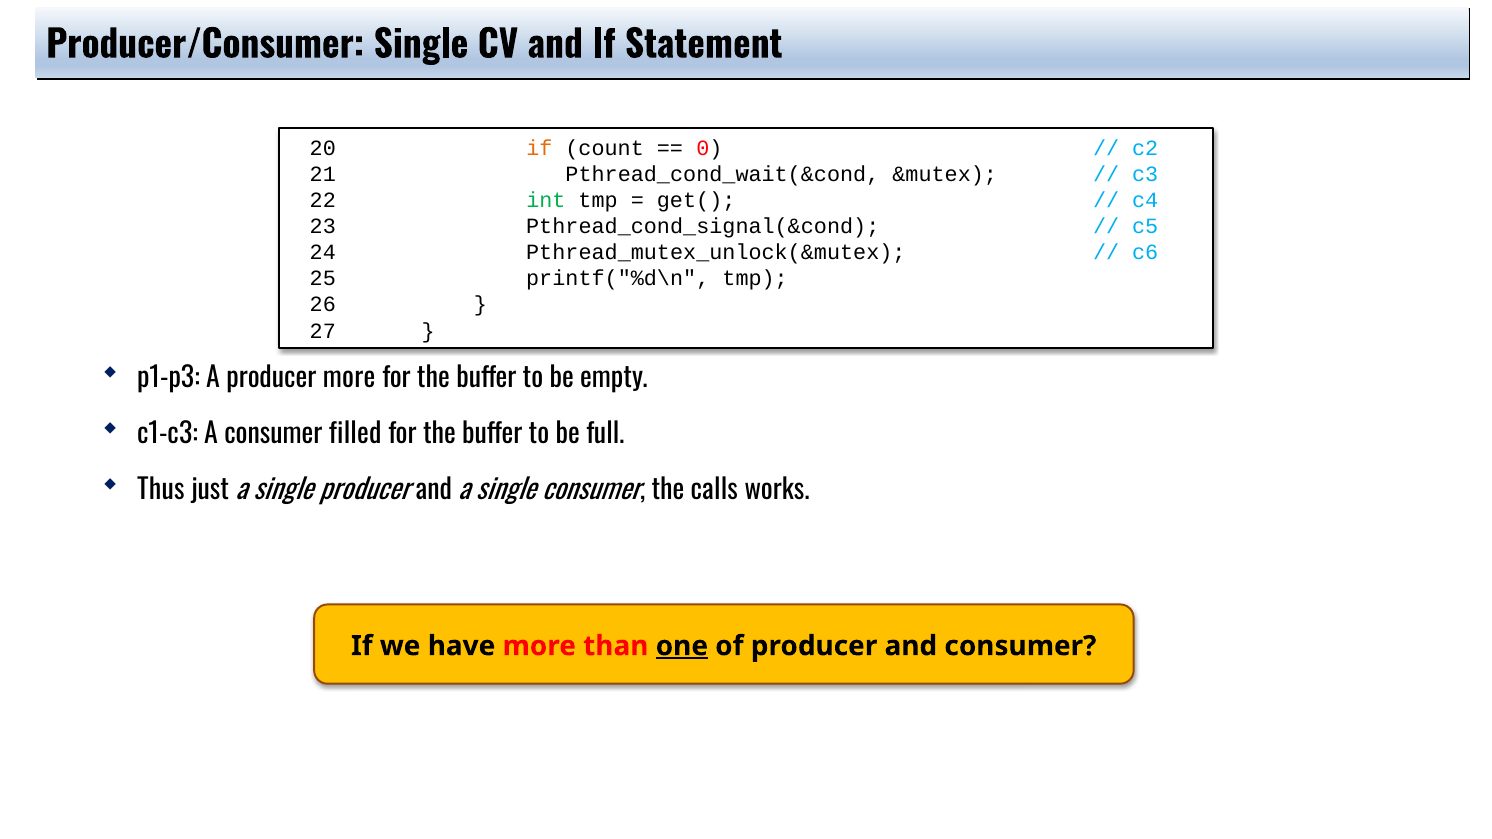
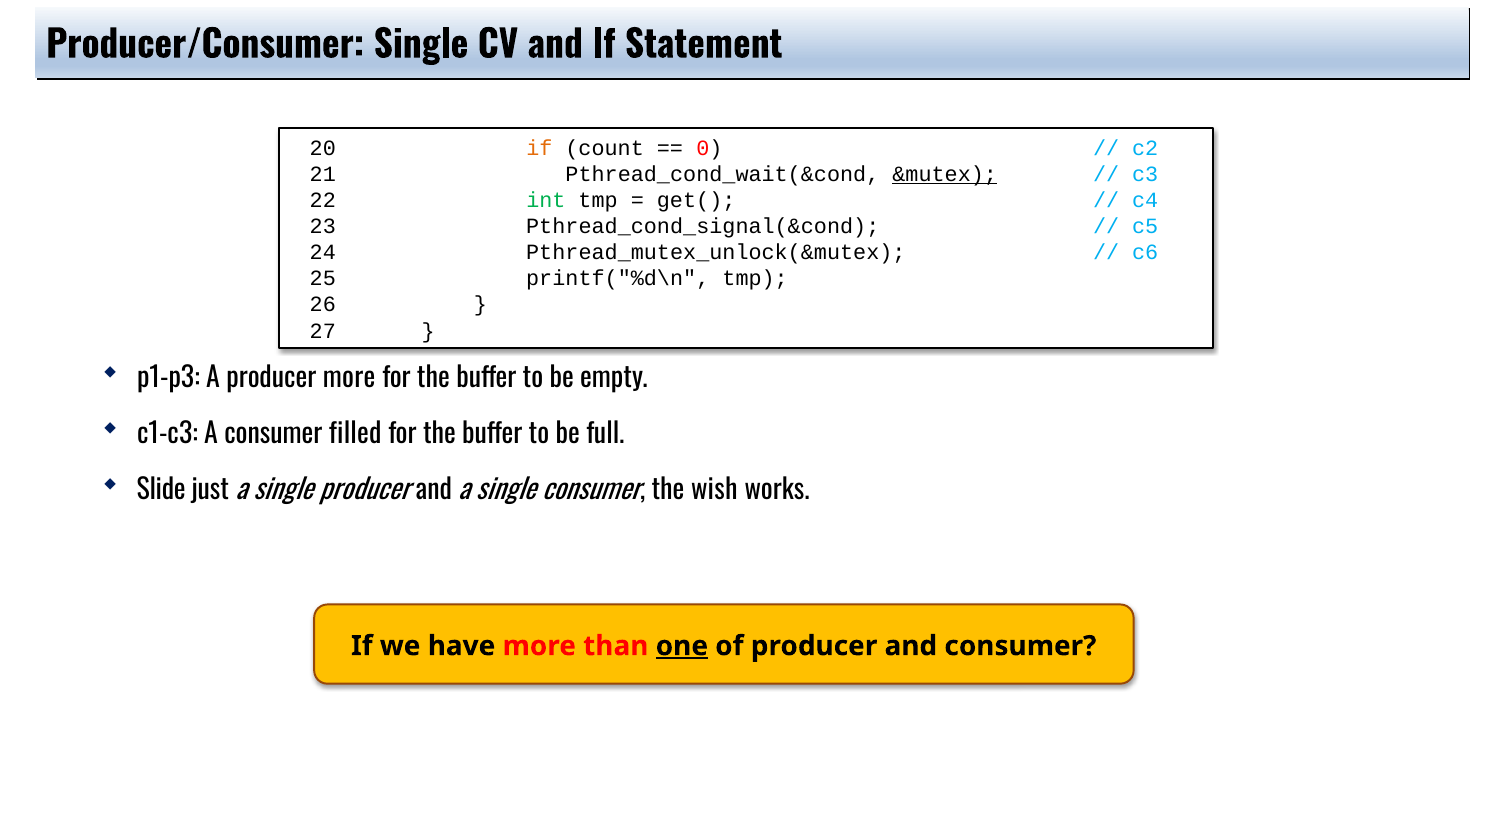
&mutex underline: none -> present
Thus: Thus -> Slide
calls: calls -> wish
